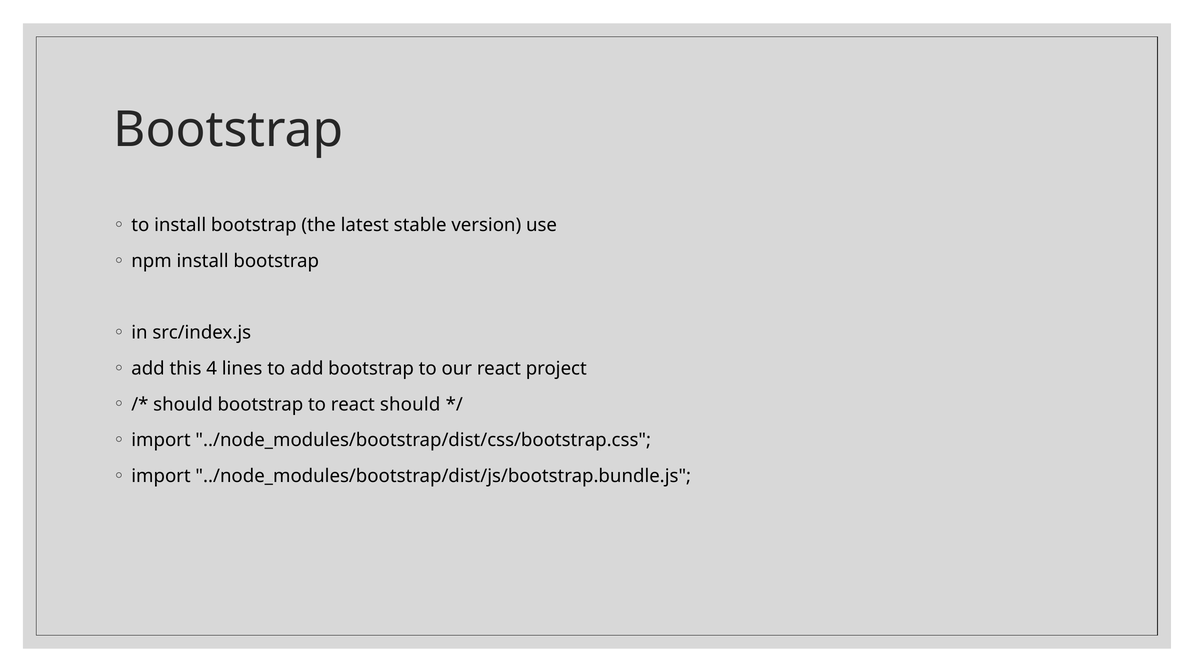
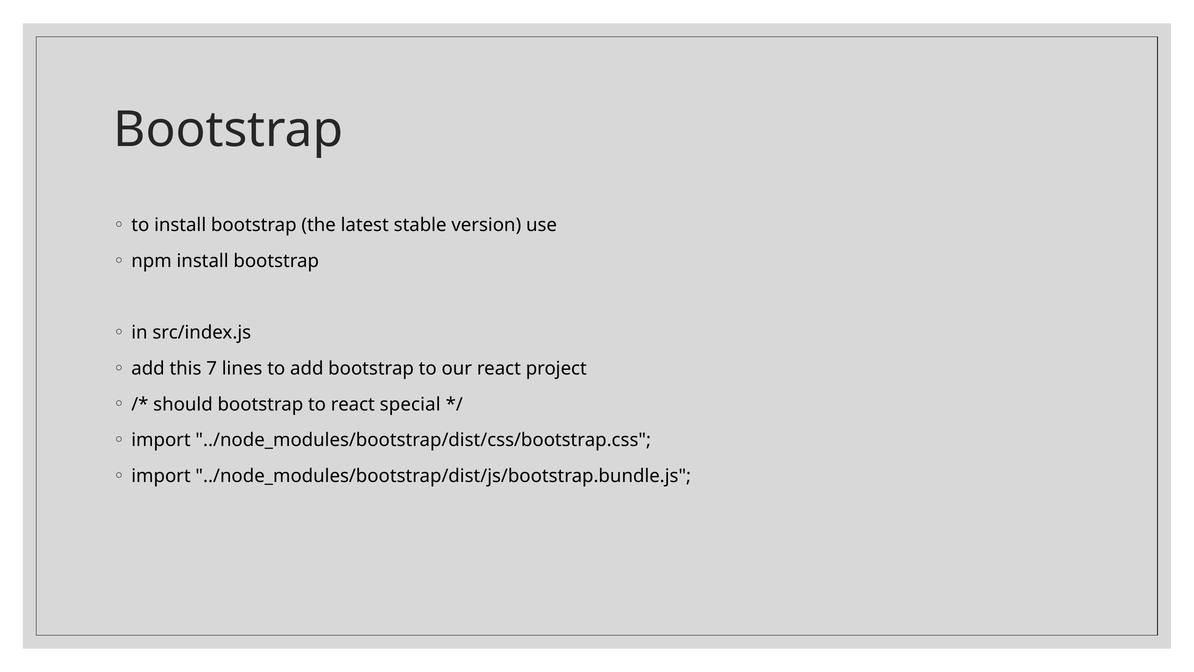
4: 4 -> 7
react should: should -> special
